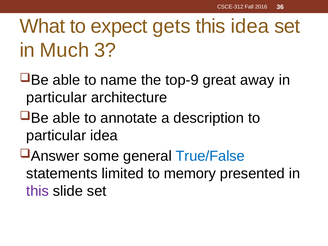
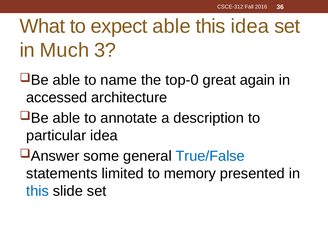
expect gets: gets -> able
top-9: top-9 -> top-0
away: away -> again
particular at (57, 98): particular -> accessed
this at (38, 191) colour: purple -> blue
